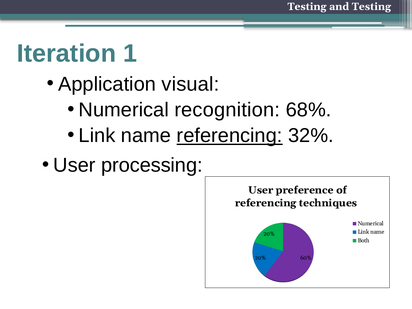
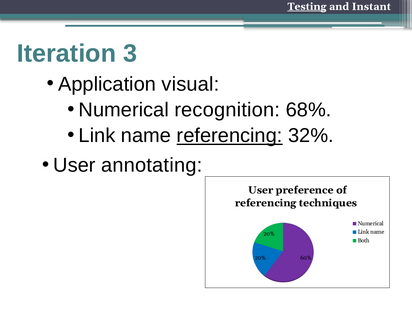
Testing at (307, 7) underline: none -> present
and Testing: Testing -> Instant
1: 1 -> 3
processing: processing -> annotating
